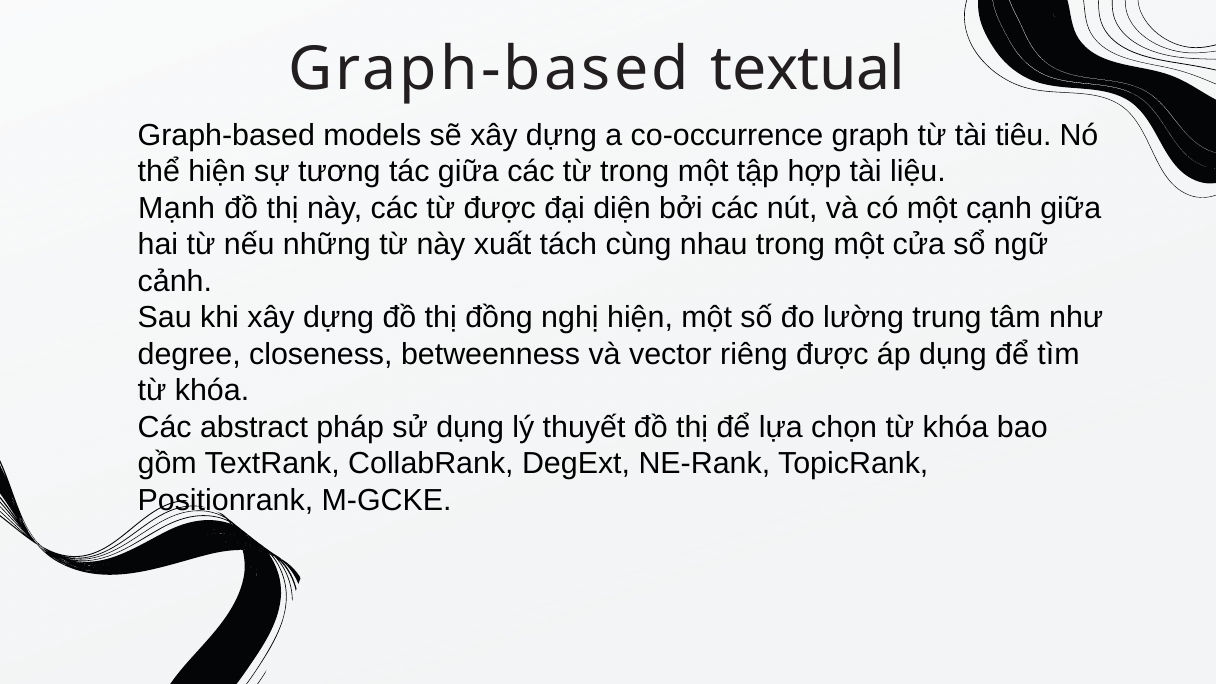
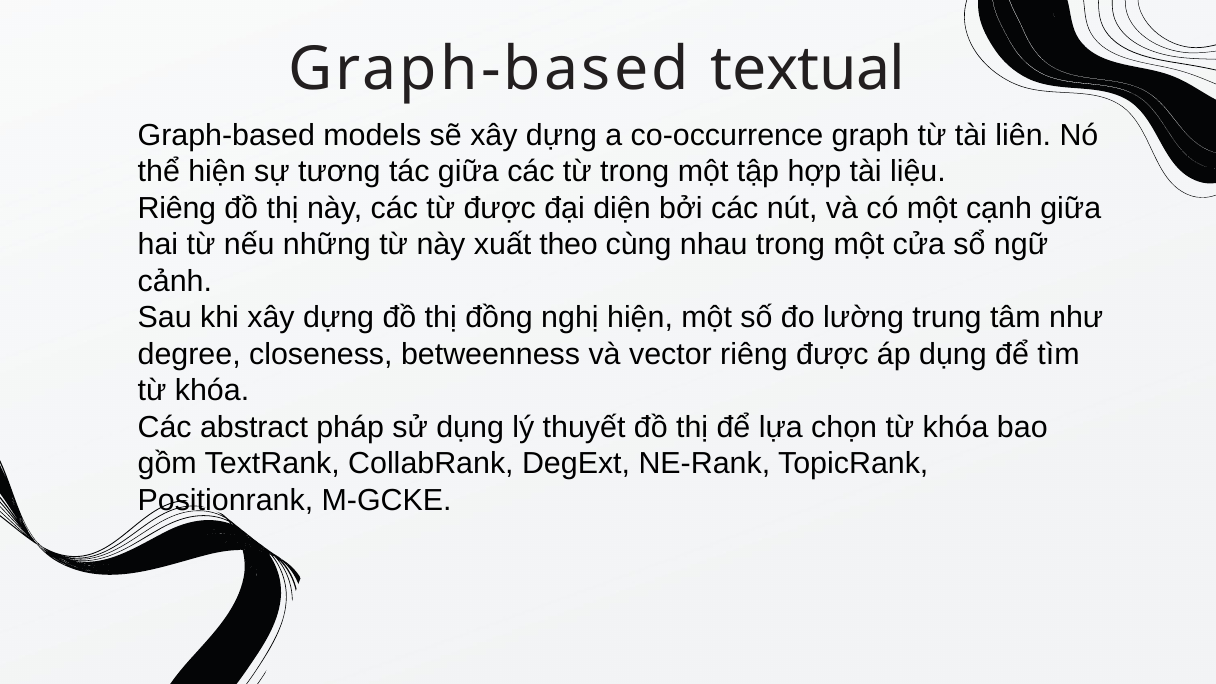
tiêu: tiêu -> liên
Mạnh at (177, 208): Mạnh -> Riêng
tách: tách -> theo
